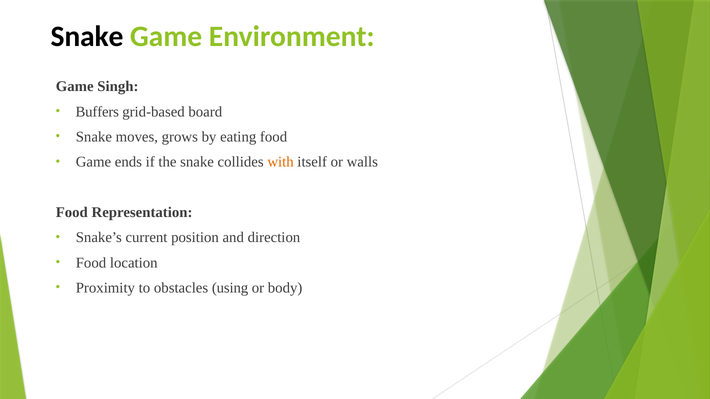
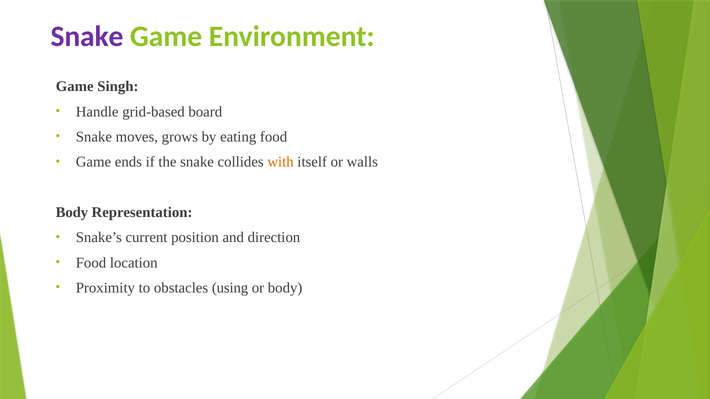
Snake at (87, 36) colour: black -> purple
Buffers: Buffers -> Handle
Food at (72, 213): Food -> Body
